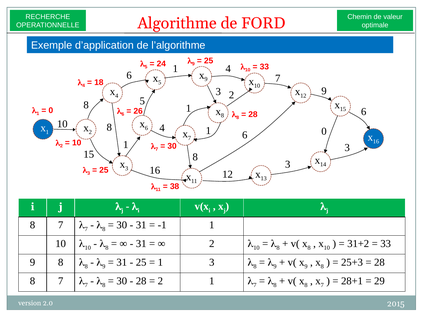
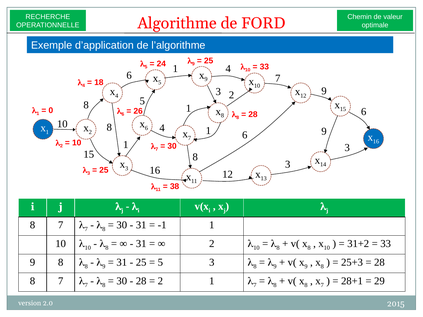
6 0: 0 -> 9
1 at (160, 263): 1 -> 5
